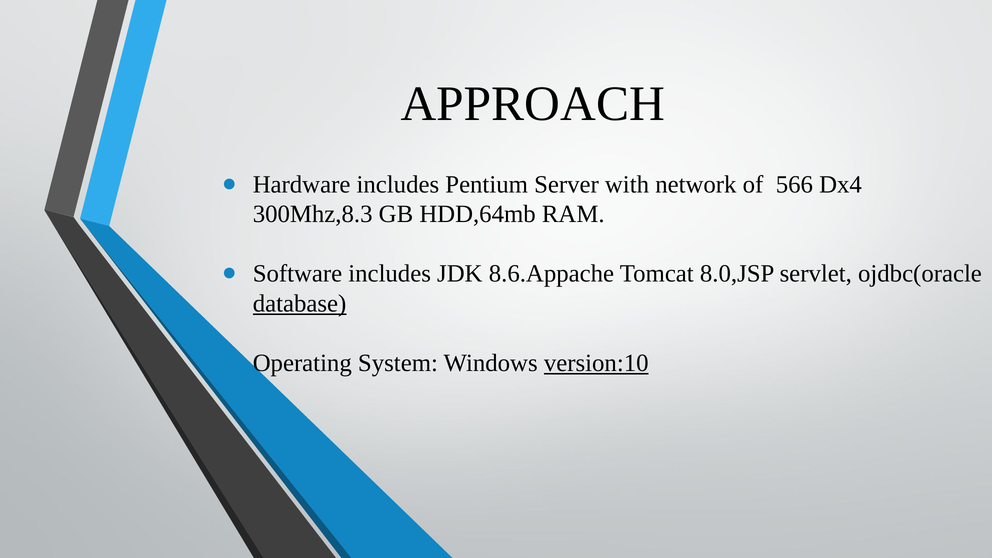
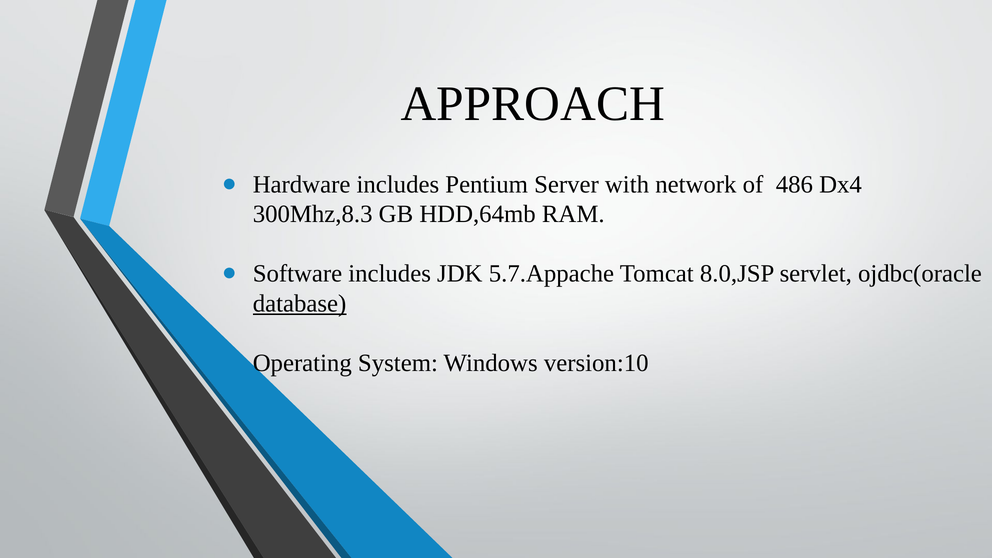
566: 566 -> 486
8.6.Appache: 8.6.Appache -> 5.7.Appache
version:10 underline: present -> none
